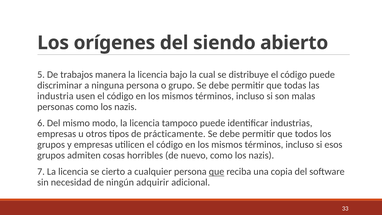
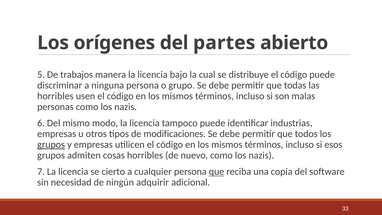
siendo: siendo -> partes
industria at (55, 96): industria -> horribles
prácticamente: prácticamente -> modificaciones
grupos at (51, 145) underline: none -> present
